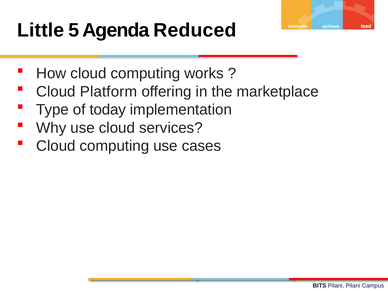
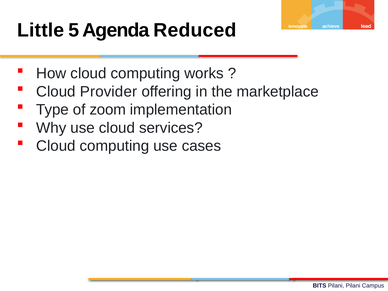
Platform: Platform -> Provider
today: today -> zoom
